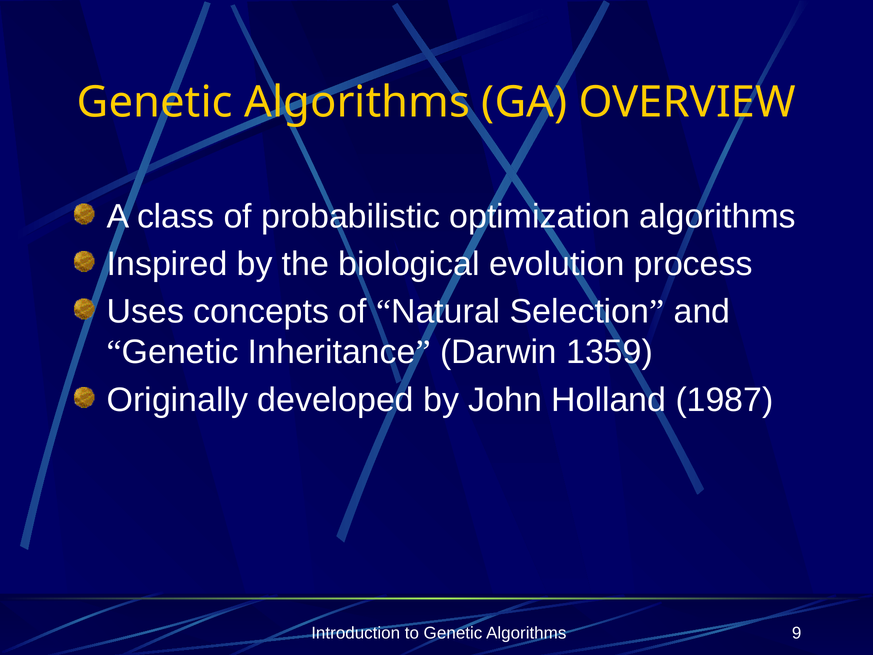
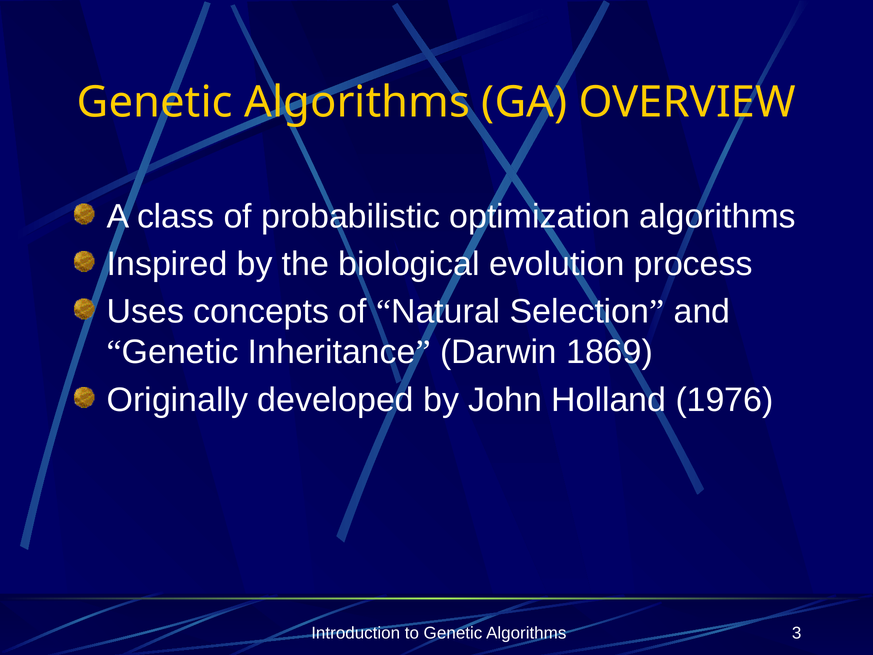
1359: 1359 -> 1869
1987: 1987 -> 1976
9: 9 -> 3
